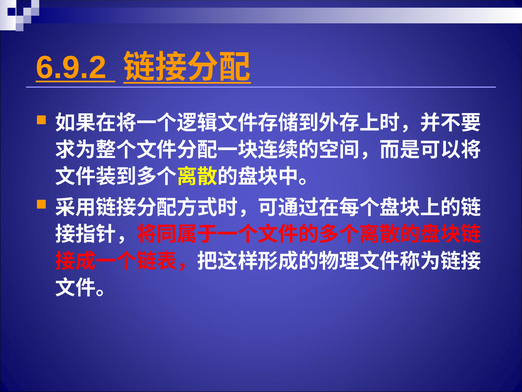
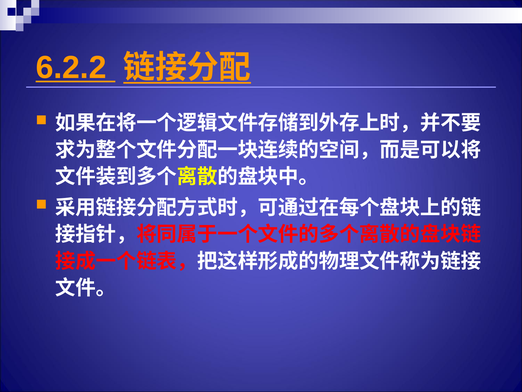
6.9.2: 6.9.2 -> 6.2.2
